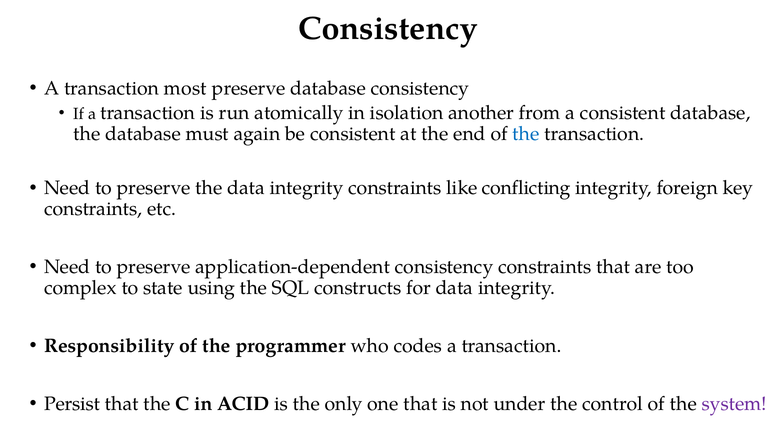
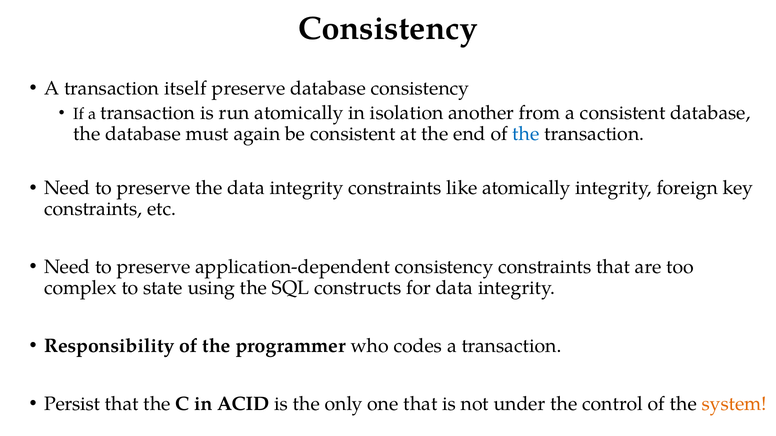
most: most -> itself
like conflicting: conflicting -> atomically
system colour: purple -> orange
